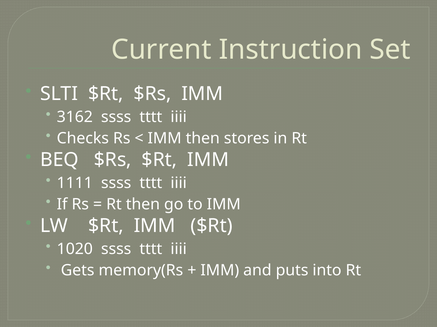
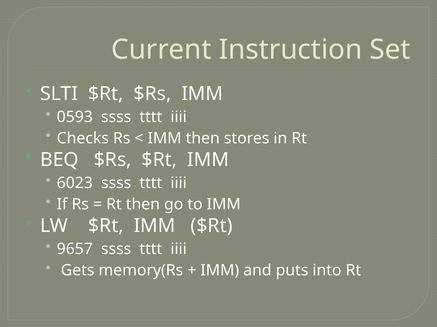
3162: 3162 -> 0593
1111: 1111 -> 6023
1020: 1020 -> 9657
